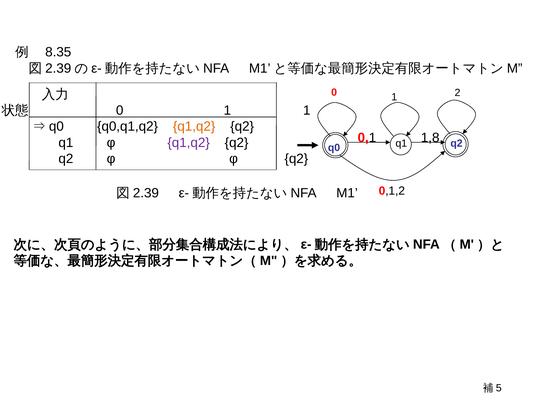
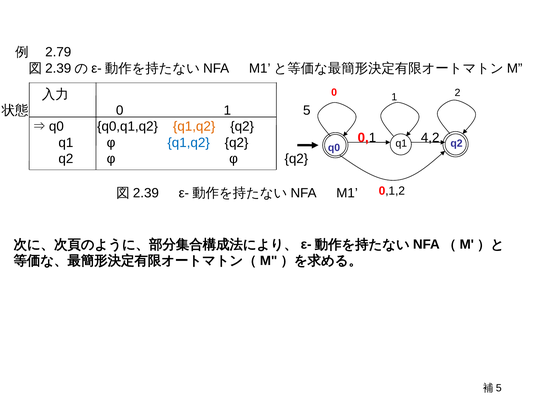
8.35: 8.35 -> 2.79
1 1: 1 -> 5
1,8: 1,8 -> 4,2
q1,q2 at (189, 143) colour: purple -> blue
